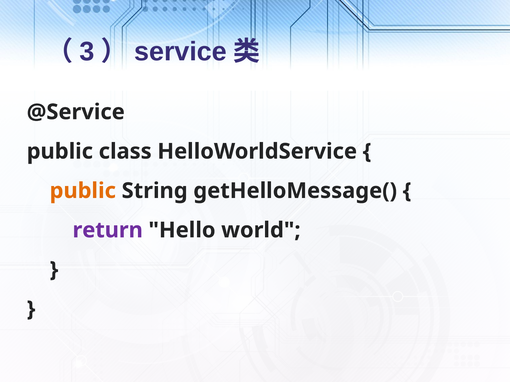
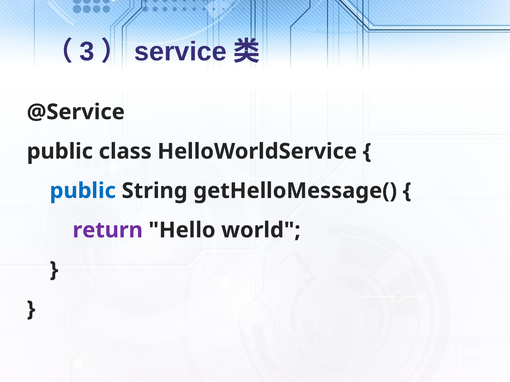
public at (83, 191) colour: orange -> blue
